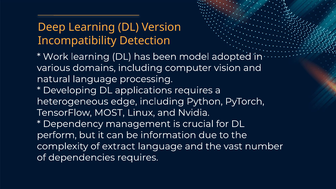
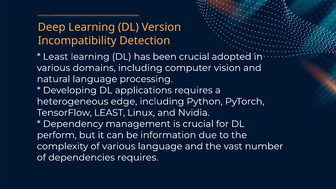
Work at (56, 57): Work -> Least
been model: model -> crucial
TensorFlow MOST: MOST -> LEAST
of extract: extract -> various
